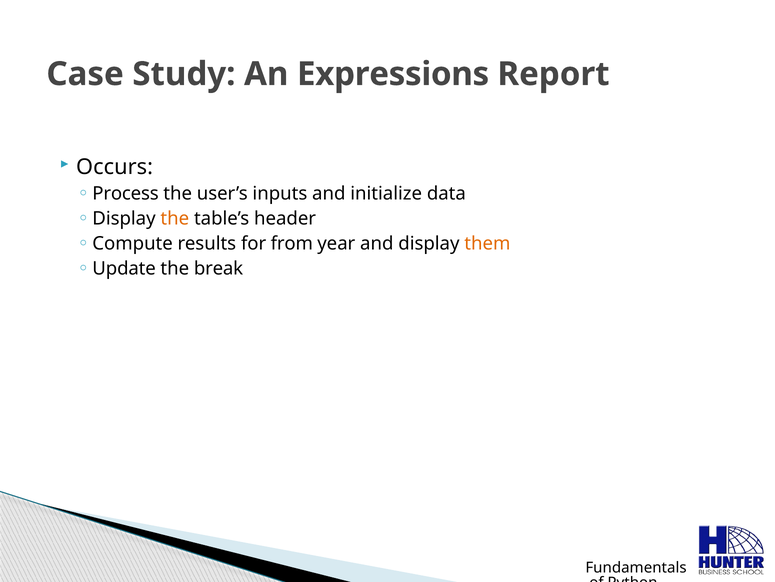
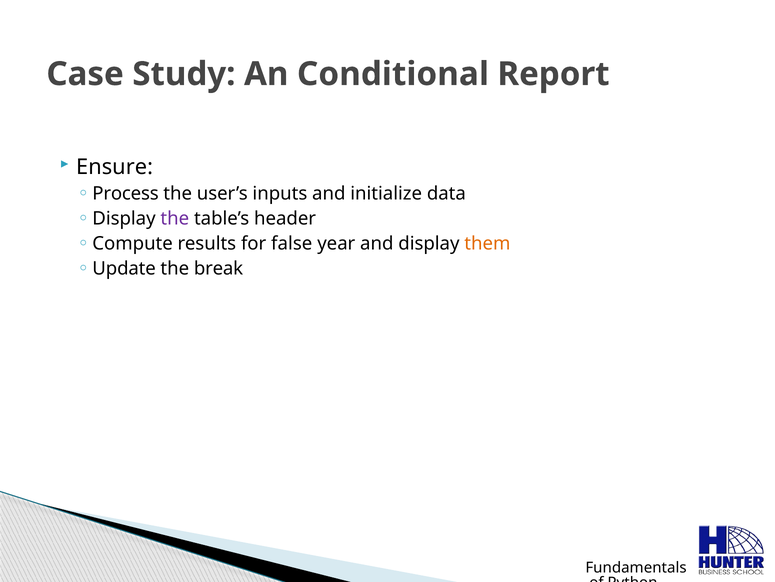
Expressions: Expressions -> Conditional
Occurs: Occurs -> Ensure
the at (175, 218) colour: orange -> purple
from: from -> false
